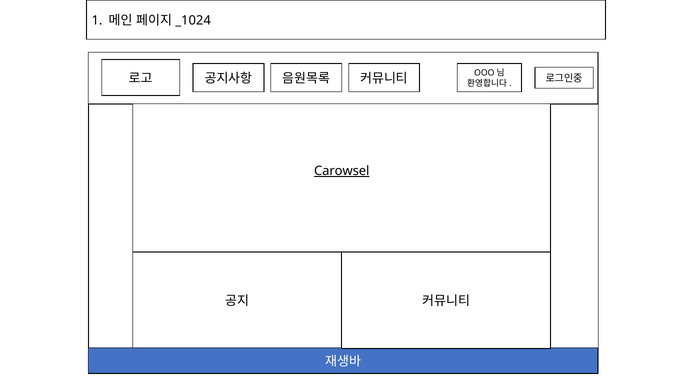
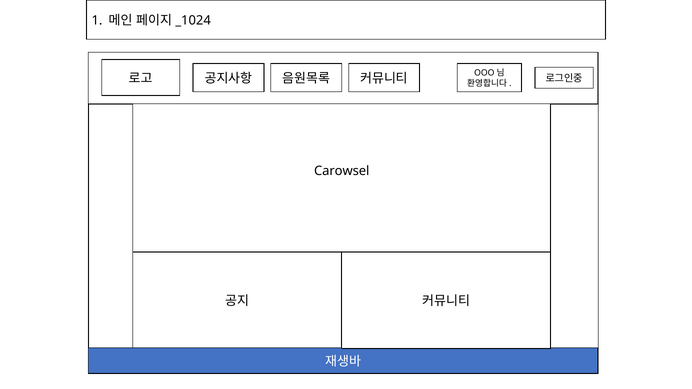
Carowsel underline: present -> none
